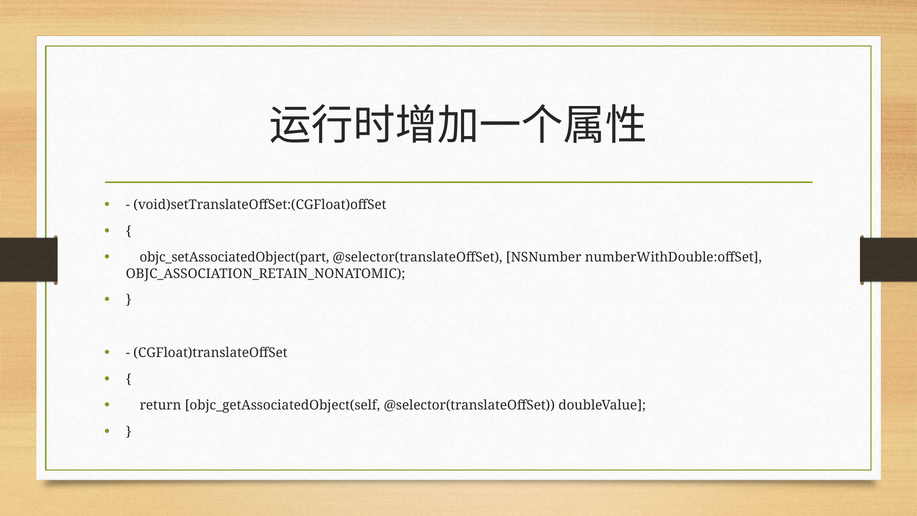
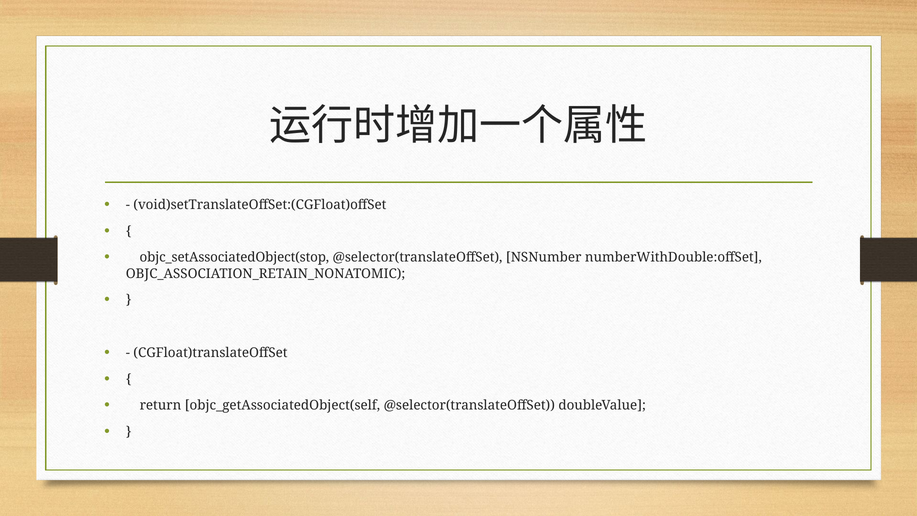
objc_setAssociatedObject(part: objc_setAssociatedObject(part -> objc_setAssociatedObject(stop
